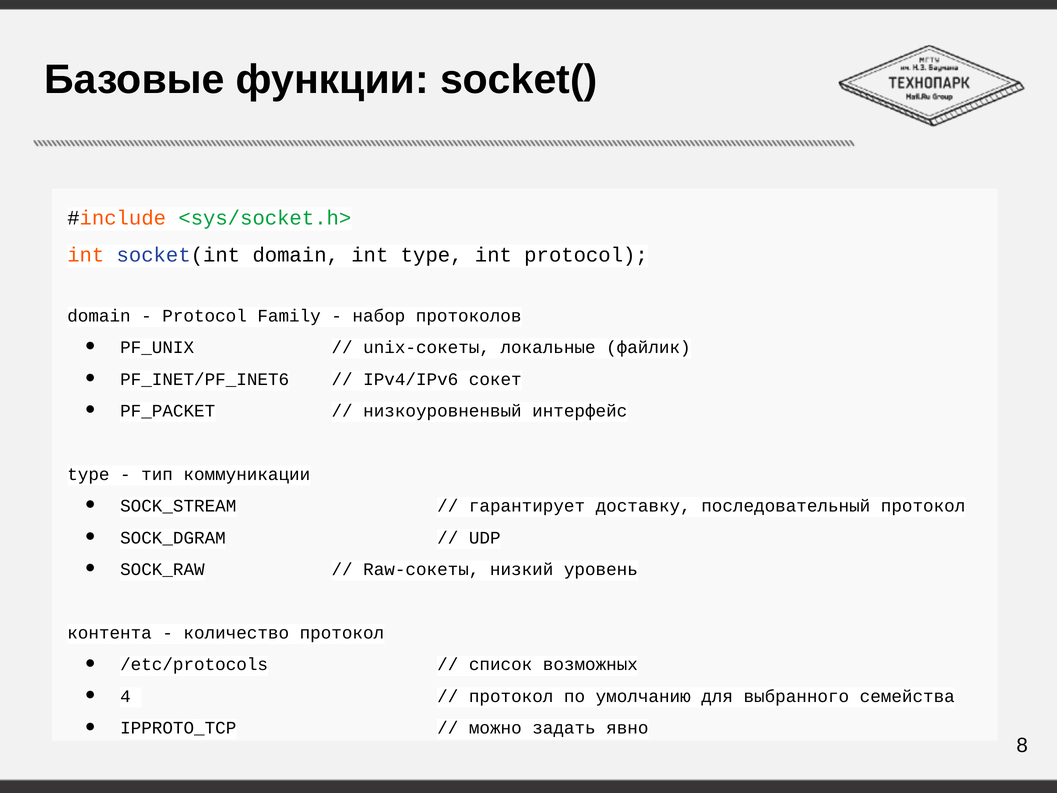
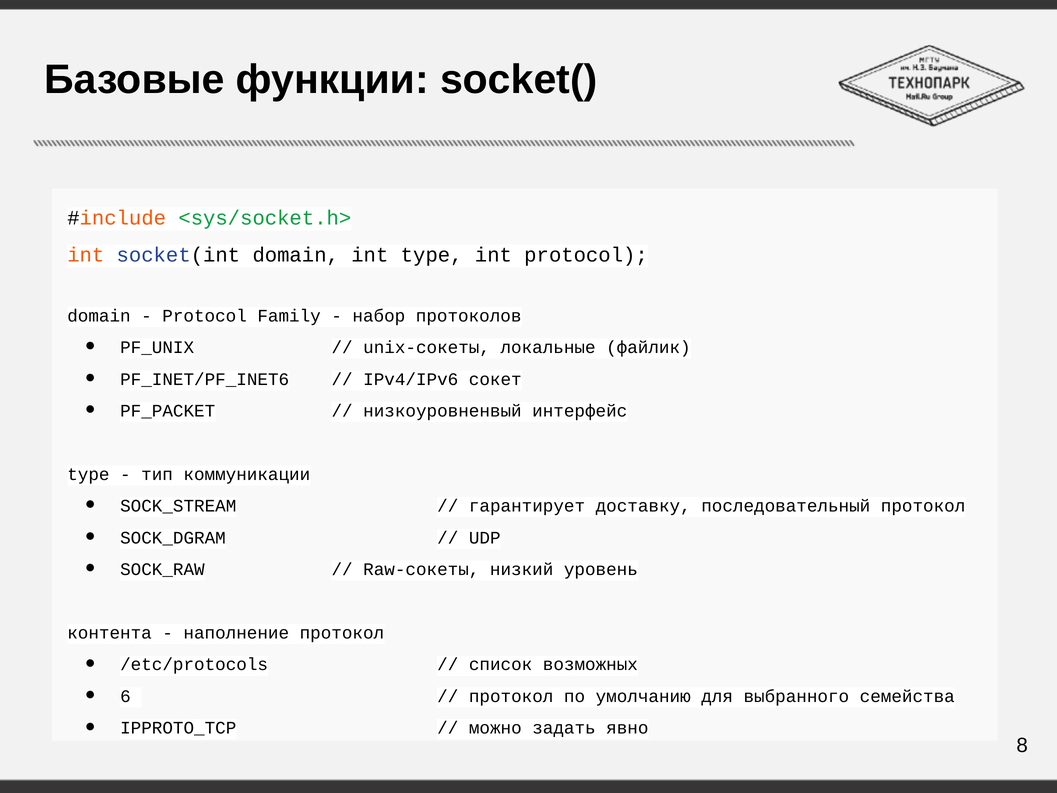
количество: количество -> наполнение
4: 4 -> 6
